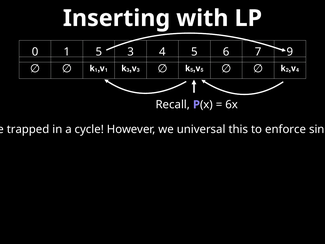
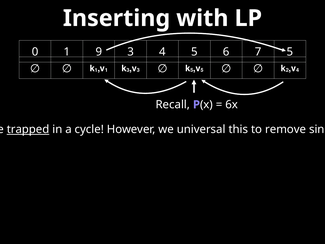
1 5: 5 -> 9
9 at (290, 52): 9 -> 5
trapped underline: none -> present
enforce: enforce -> remove
